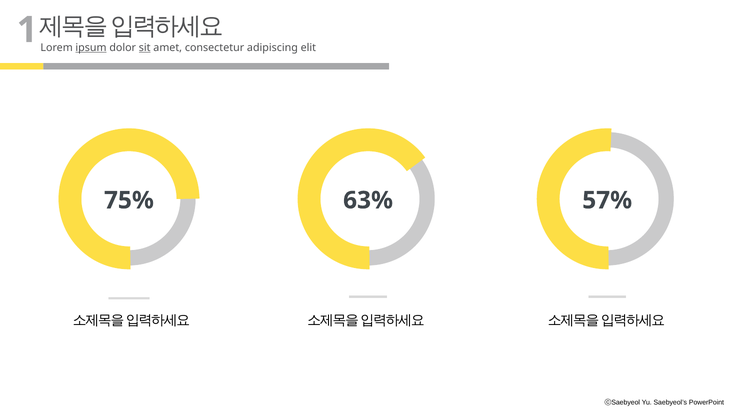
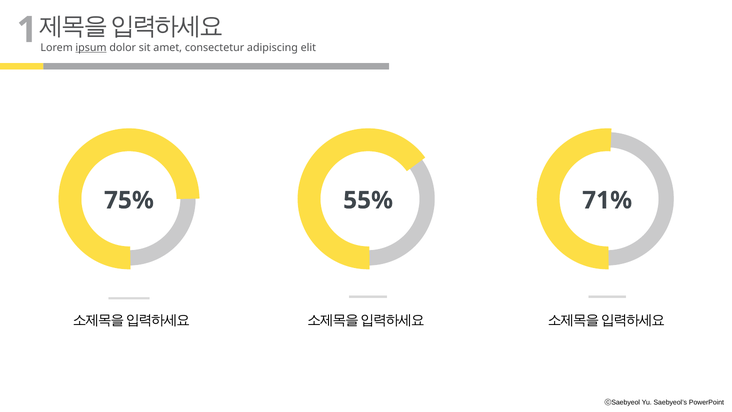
sit underline: present -> none
63%: 63% -> 55%
57%: 57% -> 71%
